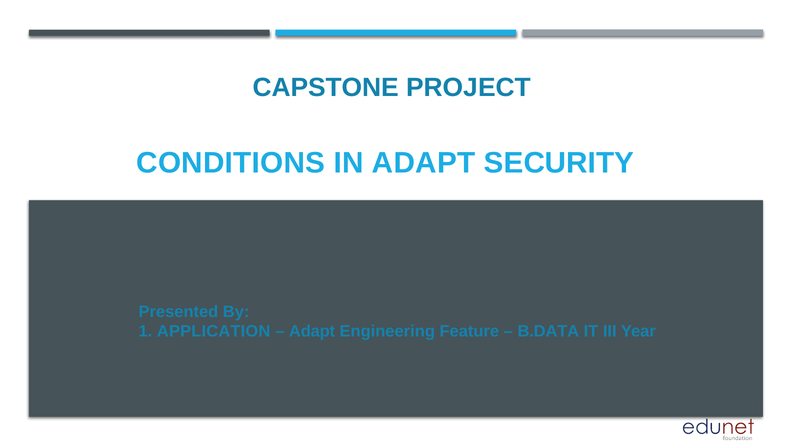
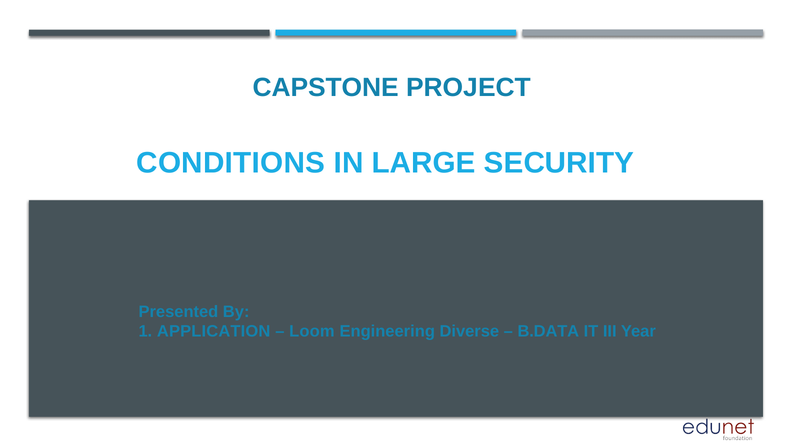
IN ADAPT: ADAPT -> LARGE
Adapt at (312, 332): Adapt -> Loom
Feature: Feature -> Diverse
